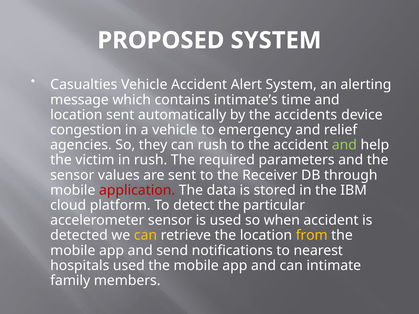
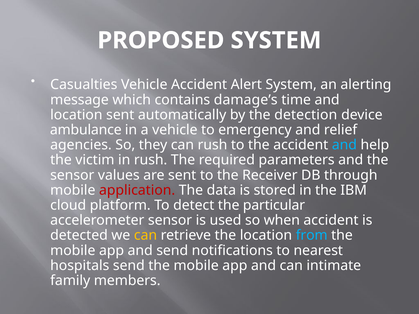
intimate’s: intimate’s -> damage’s
accidents: accidents -> detection
congestion: congestion -> ambulance
and at (344, 145) colour: light green -> light blue
from colour: yellow -> light blue
hospitals used: used -> send
